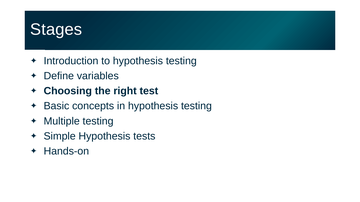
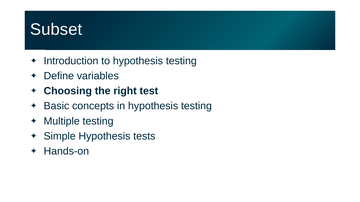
Stages: Stages -> Subset
